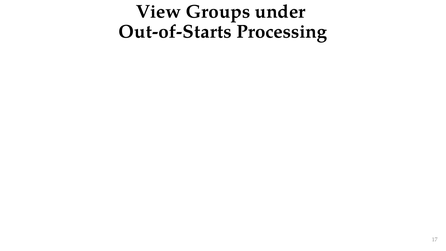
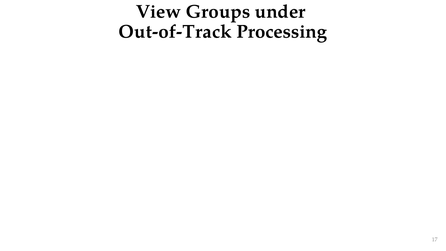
Out-of-Starts: Out-of-Starts -> Out-of-Track
